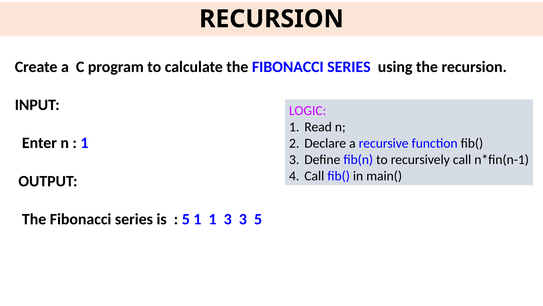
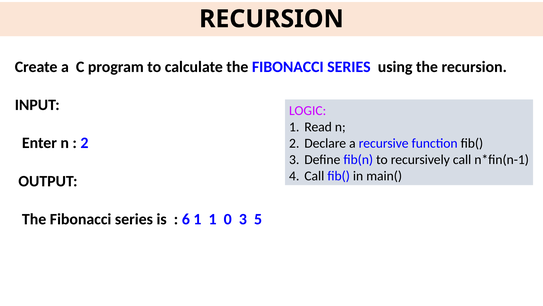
1 at (84, 143): 1 -> 2
5 at (186, 219): 5 -> 6
1 3: 3 -> 0
